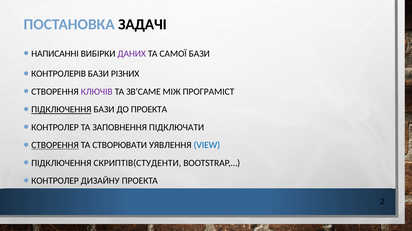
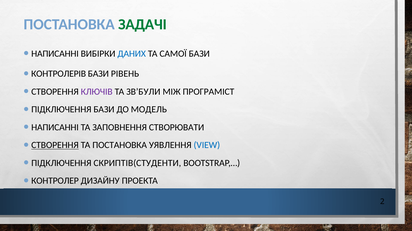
ЗАДАЧІ colour: black -> green
ДАНИХ colour: purple -> blue
РІЗНИХ: РІЗНИХ -> РІВЕНЬ
ЗВ’САМЕ: ЗВ’САМЕ -> ЗВ’БУЛИ
ПІДКЛЮЧЕННЯ at (61, 110) underline: present -> none
ДО ПРОЕКТА: ПРОЕКТА -> МОДЕЛЬ
КОНТРОЛЕР at (55, 128): КОНТРОЛЕР -> НАПИСАННІ
ПІДКЛЮЧАТИ: ПІДКЛЮЧАТИ -> СТВОРЮВАТИ
ТА СТВОРЮВАТИ: СТВОРЮВАТИ -> ПОСТАНОВКА
